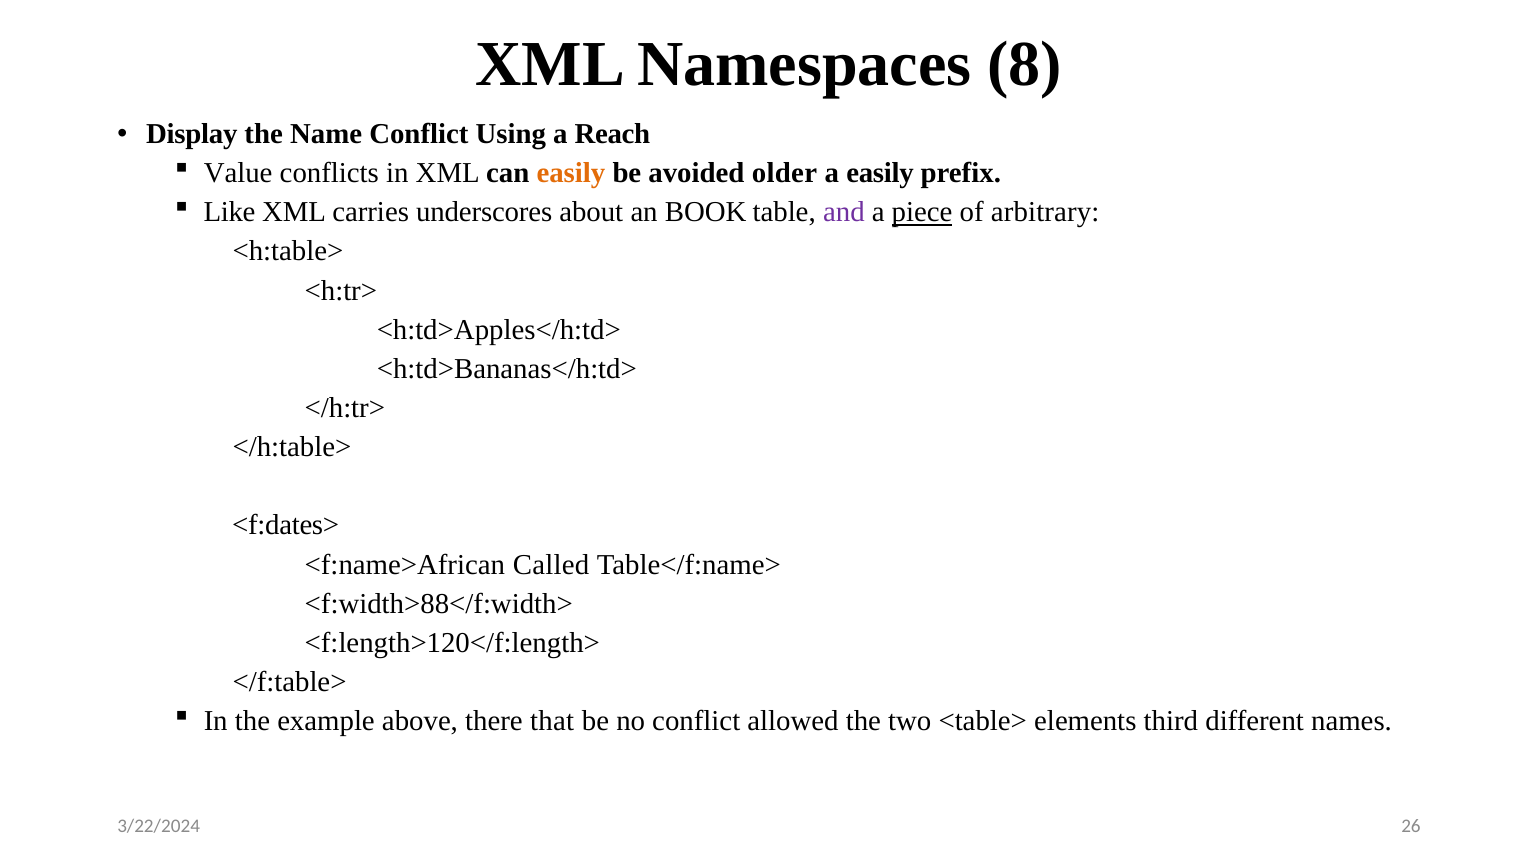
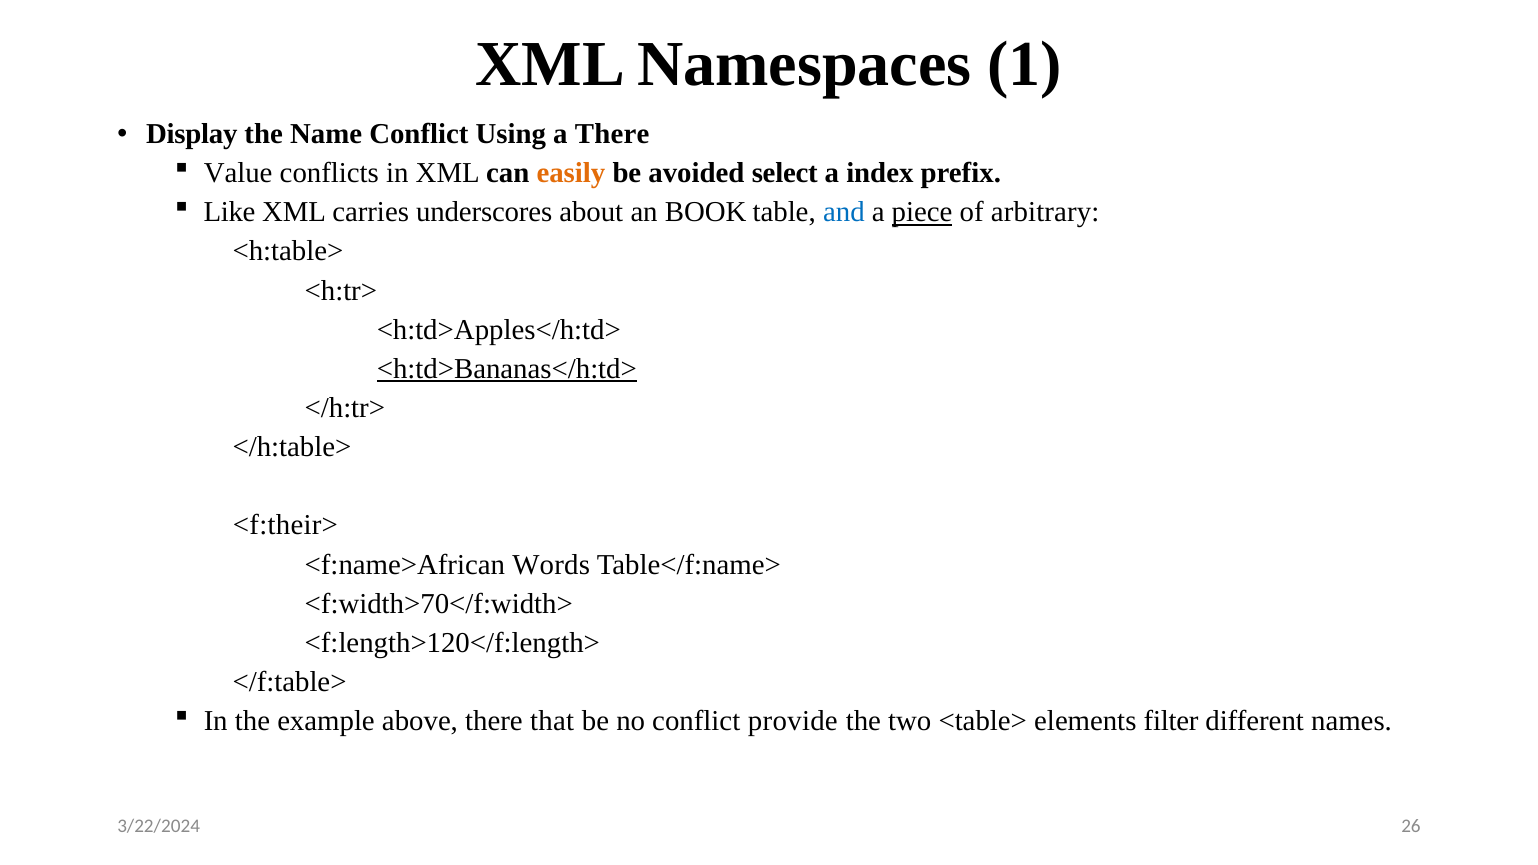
8: 8 -> 1
a Reach: Reach -> There
older: older -> select
a easily: easily -> index
and colour: purple -> blue
<h:td>Bananas</h:td> underline: none -> present
<f:dates>: <f:dates> -> <f:their>
Called: Called -> Words
<f:width>88</f:width>: <f:width>88</f:width> -> <f:width>70</f:width>
allowed: allowed -> provide
third: third -> filter
